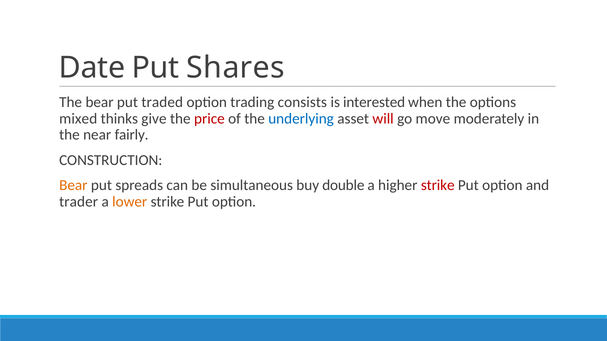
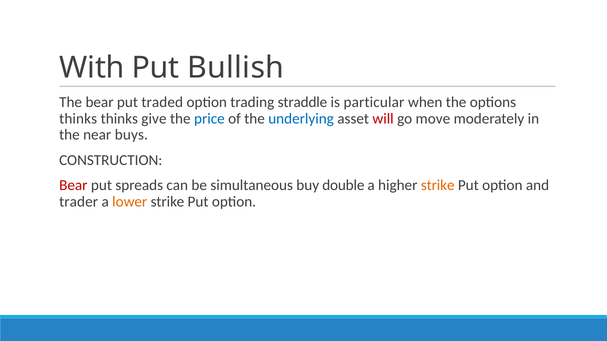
Date: Date -> With
Shares: Shares -> Bullish
consists: consists -> straddle
interested: interested -> particular
mixed at (78, 119): mixed -> thinks
price colour: red -> blue
fairly: fairly -> buys
Bear at (73, 186) colour: orange -> red
strike at (438, 186) colour: red -> orange
